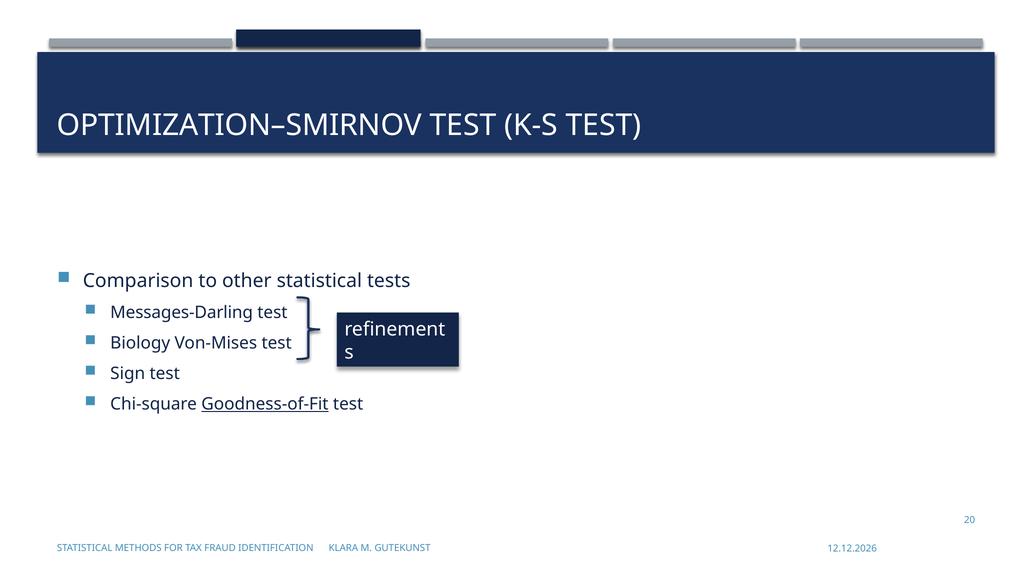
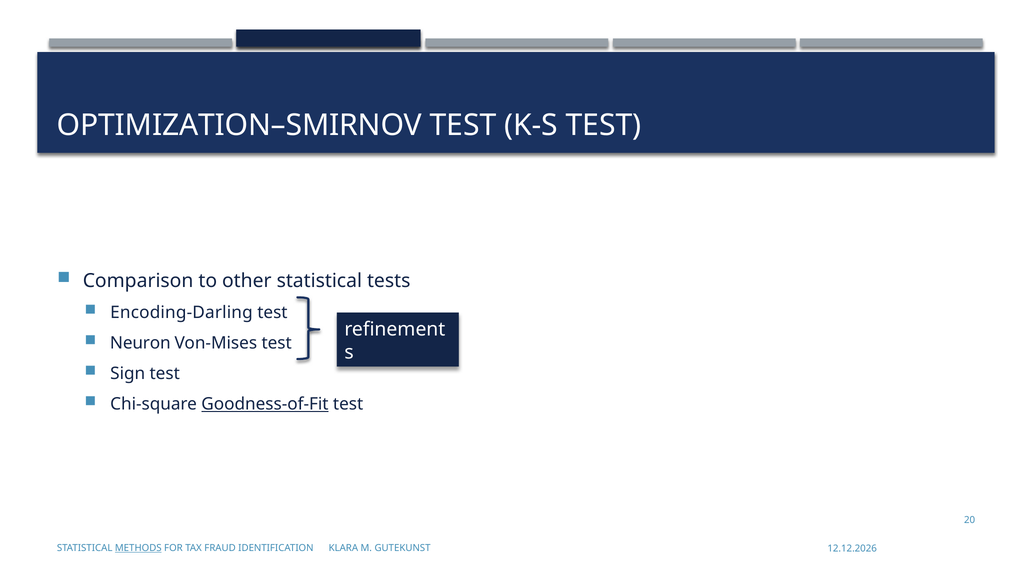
Messages-Darling: Messages-Darling -> Encoding-Darling
Biology: Biology -> Neuron
METHODS underline: none -> present
